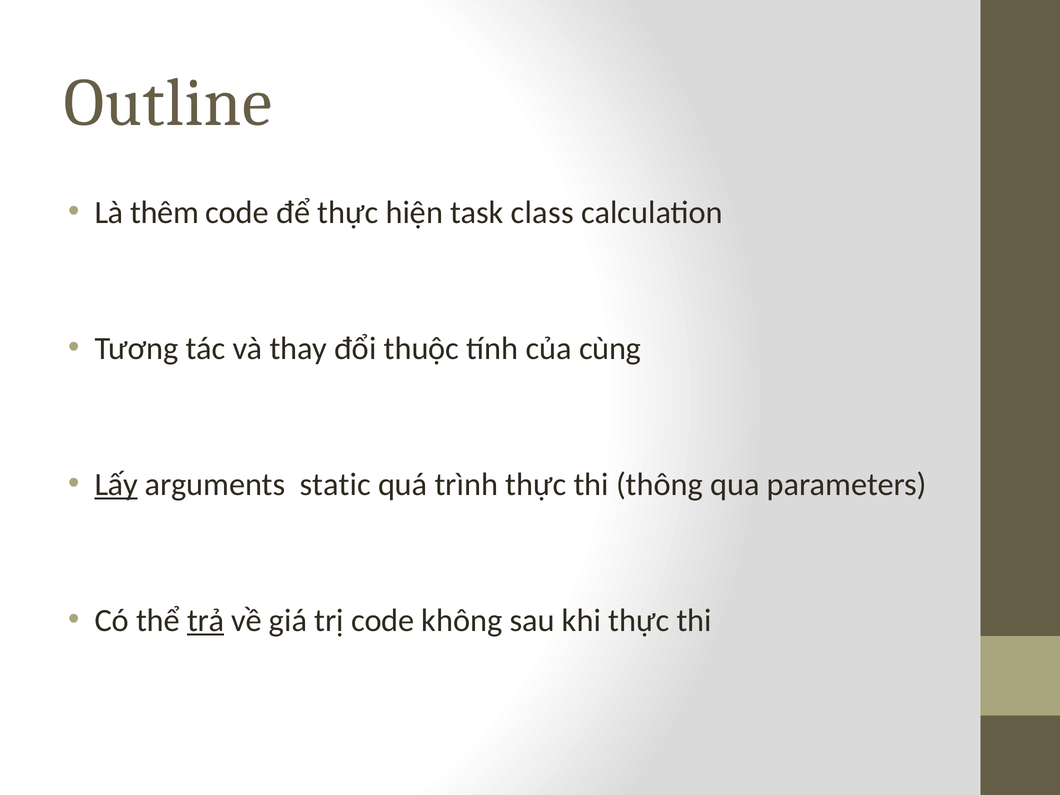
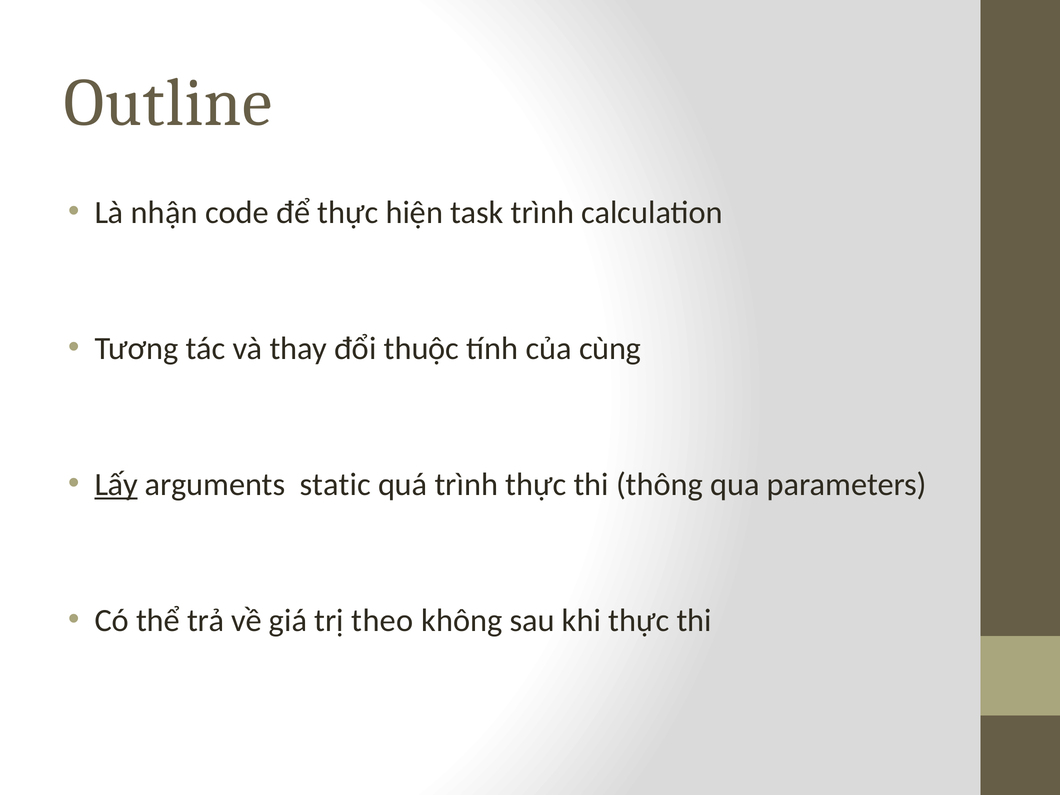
thêm: thêm -> nhận
task class: class -> trình
trả underline: present -> none
trị code: code -> theo
